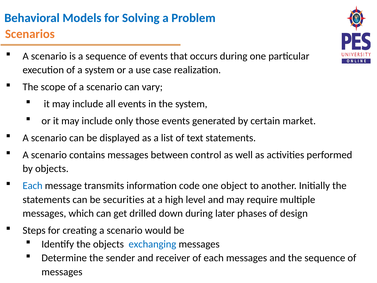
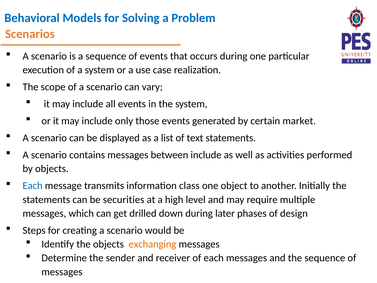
between control: control -> include
code: code -> class
exchanging colour: blue -> orange
